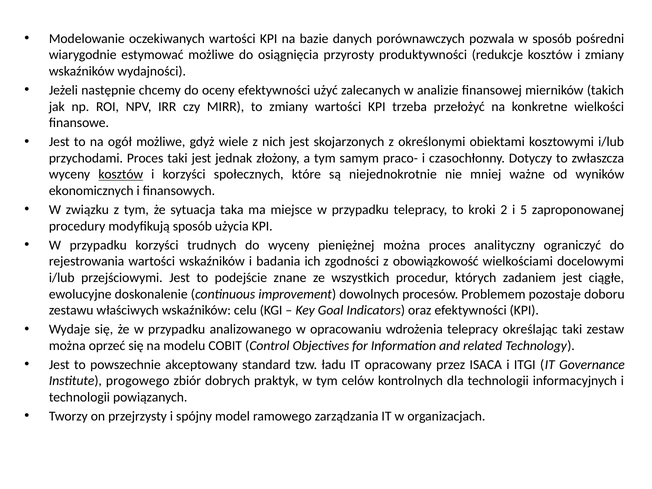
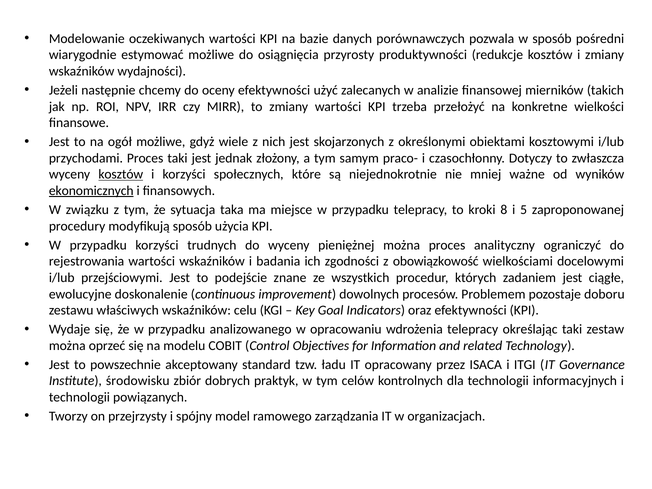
ekonomicznych underline: none -> present
2: 2 -> 8
progowego: progowego -> środowisku
